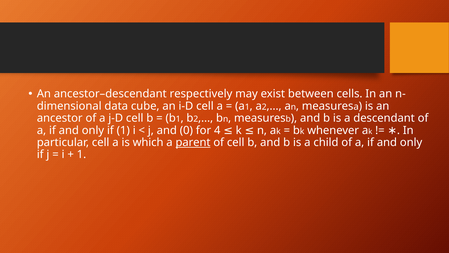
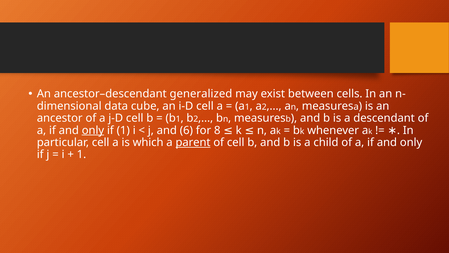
respectively: respectively -> generalized
only at (93, 130) underline: none -> present
0: 0 -> 6
4: 4 -> 8
